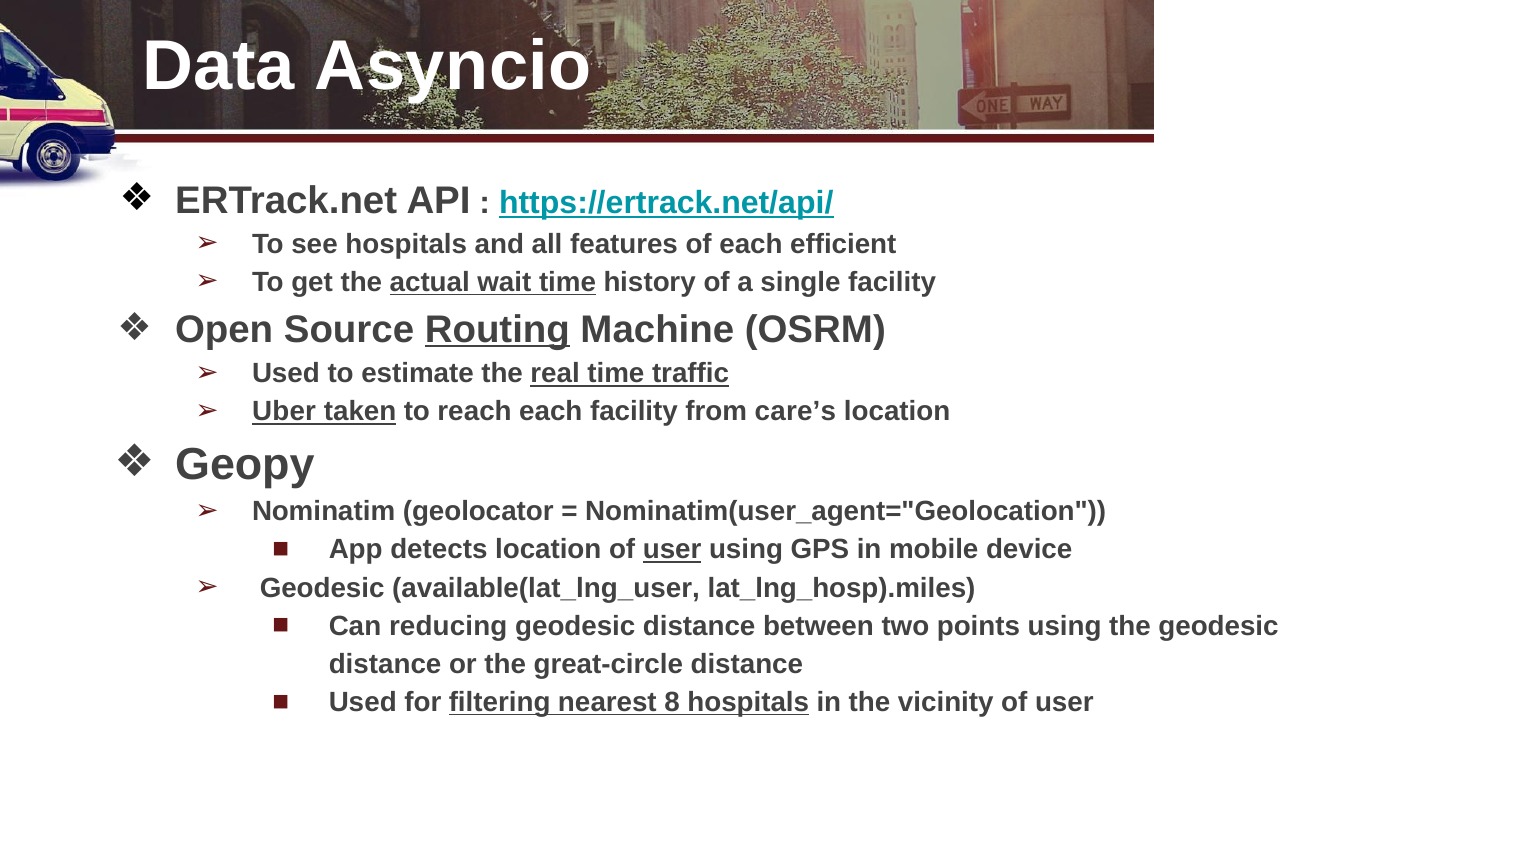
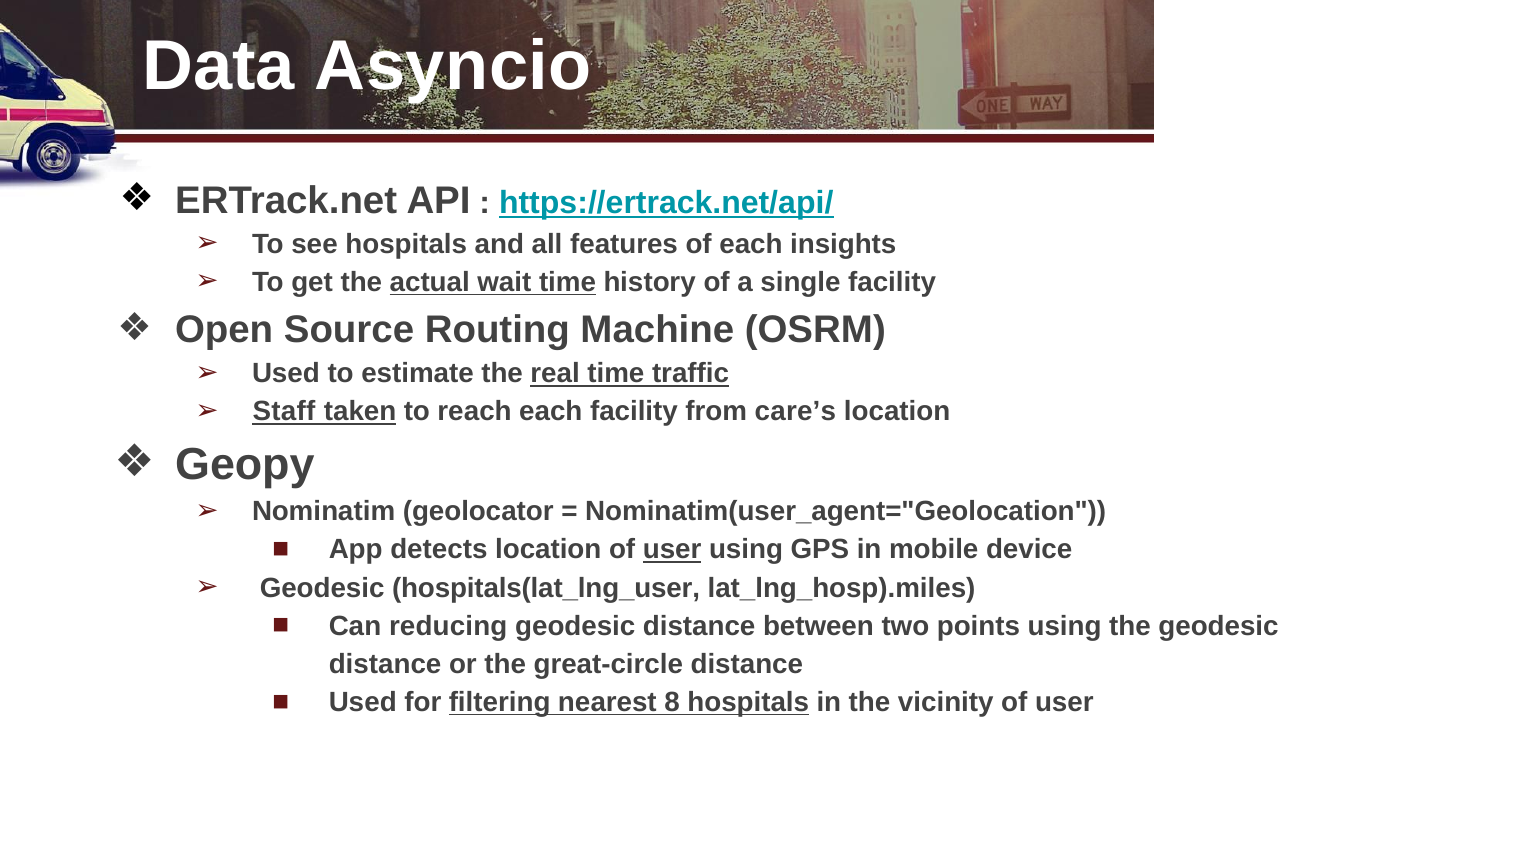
efficient: efficient -> insights
Routing underline: present -> none
Uber: Uber -> Staff
available(lat_lng_user: available(lat_lng_user -> hospitals(lat_lng_user
